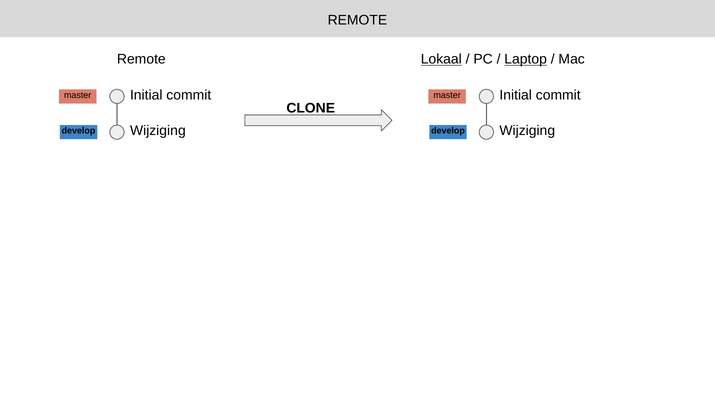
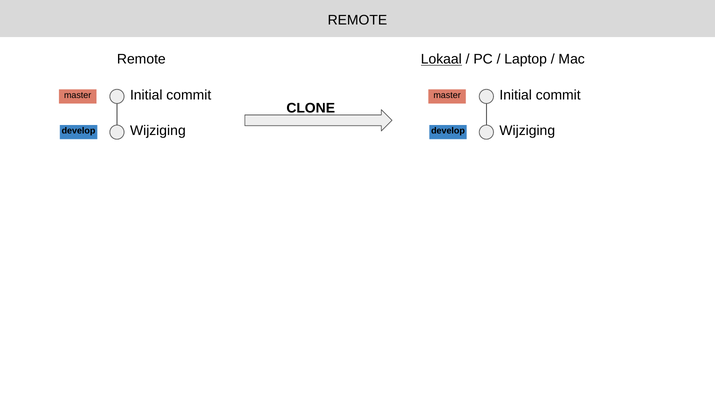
Laptop underline: present -> none
